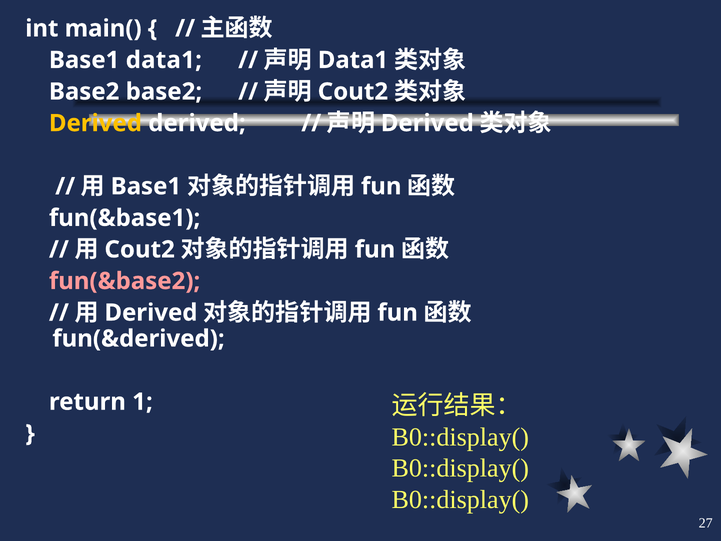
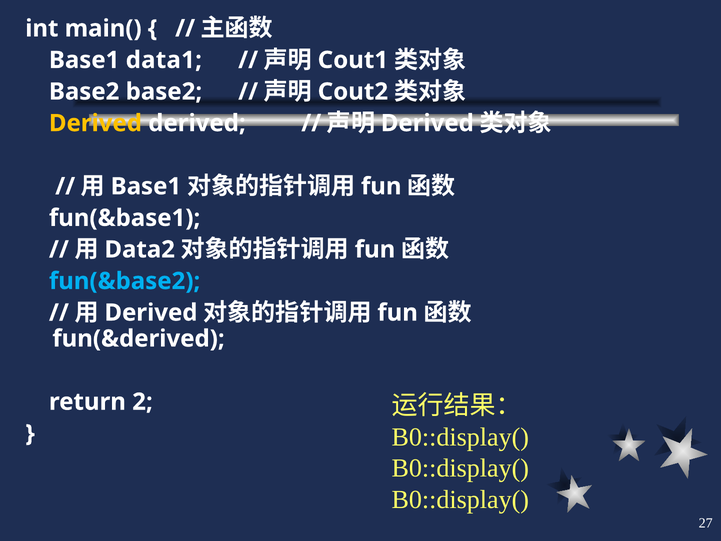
Data1 at (353, 60): Data1 -> Cout1
Cout2 at (140, 249): Cout2 -> Data2
fun(&base2 colour: pink -> light blue
1: 1 -> 2
